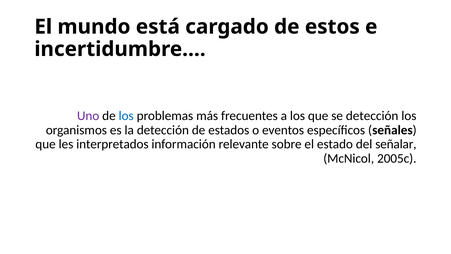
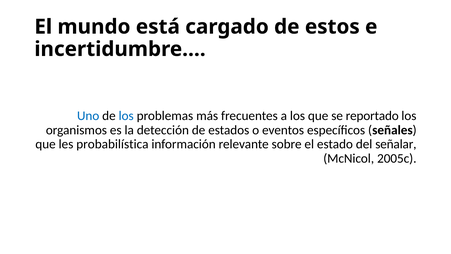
Uno colour: purple -> blue
se detección: detección -> reportado
interpretados: interpretados -> probabilística
